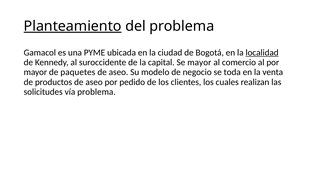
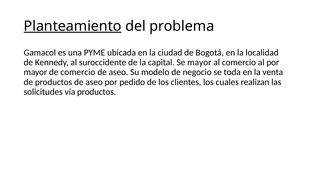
localidad underline: present -> none
de paquetes: paquetes -> comercio
vía problema: problema -> productos
